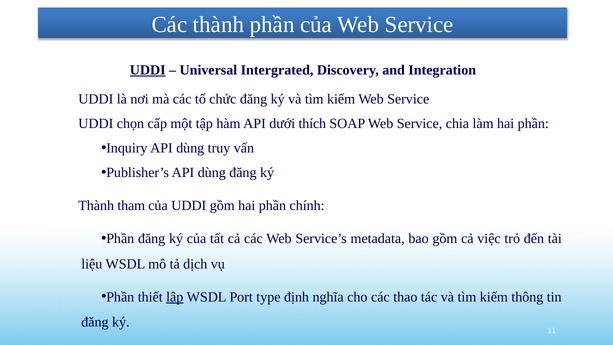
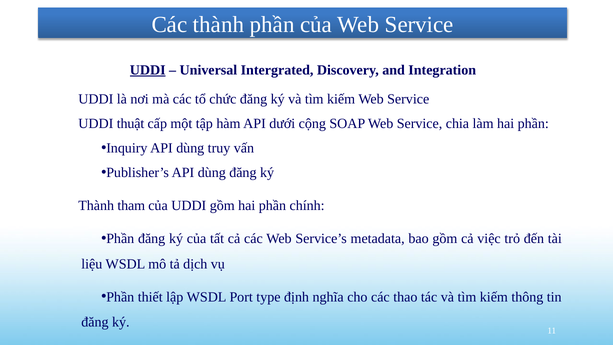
chọn: chọn -> thuật
thích: thích -> cộng
lập underline: present -> none
